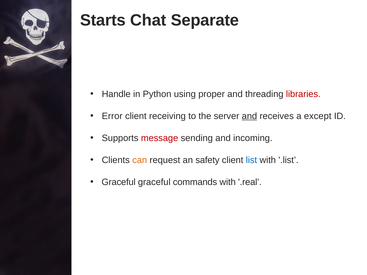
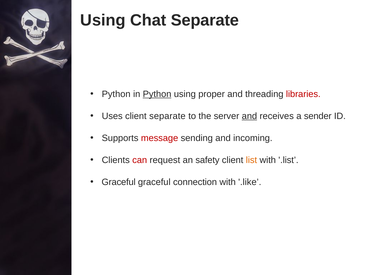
Starts at (103, 20): Starts -> Using
Handle at (116, 94): Handle -> Python
Python at (157, 94) underline: none -> present
Error: Error -> Uses
client receiving: receiving -> separate
except: except -> sender
can colour: orange -> red
list colour: blue -> orange
commands: commands -> connection
.real: .real -> .like
